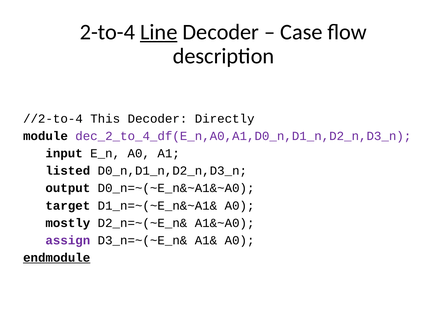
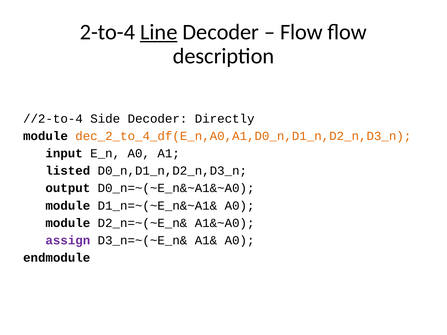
Case at (301, 32): Case -> Flow
This: This -> Side
dec_2_to_4_df(E_n,A0,A1,D0_n,D1_n,D2_n,D3_n colour: purple -> orange
target at (68, 206): target -> module
mostly at (68, 223): mostly -> module
endmodule underline: present -> none
